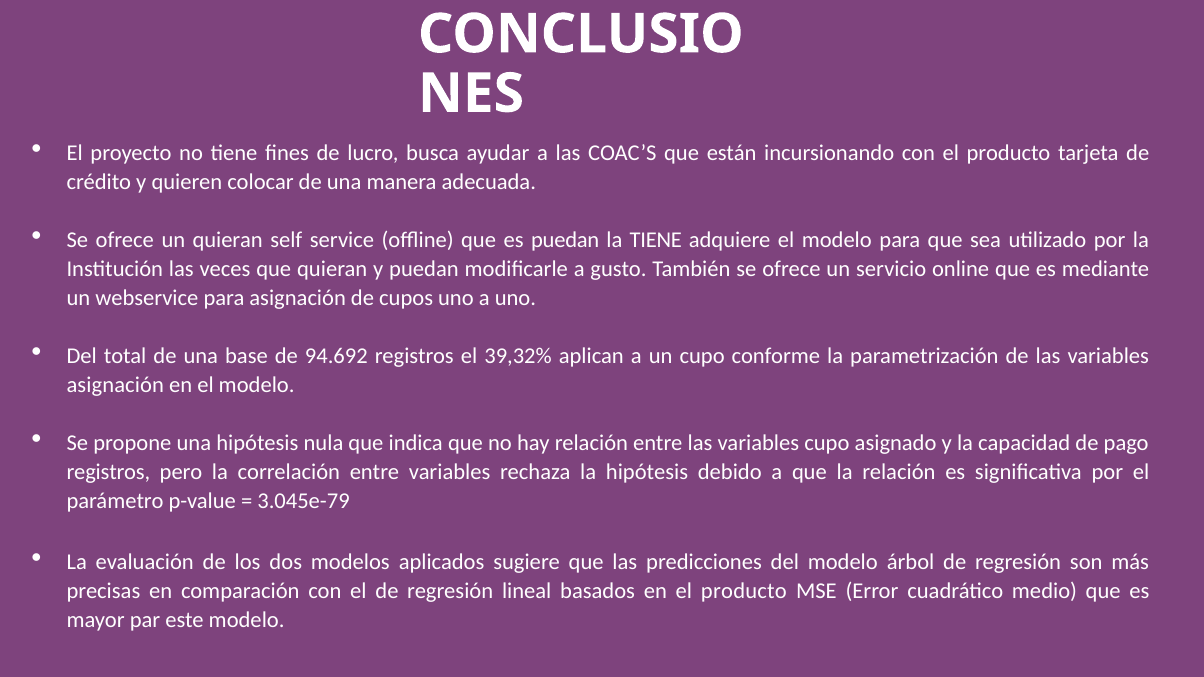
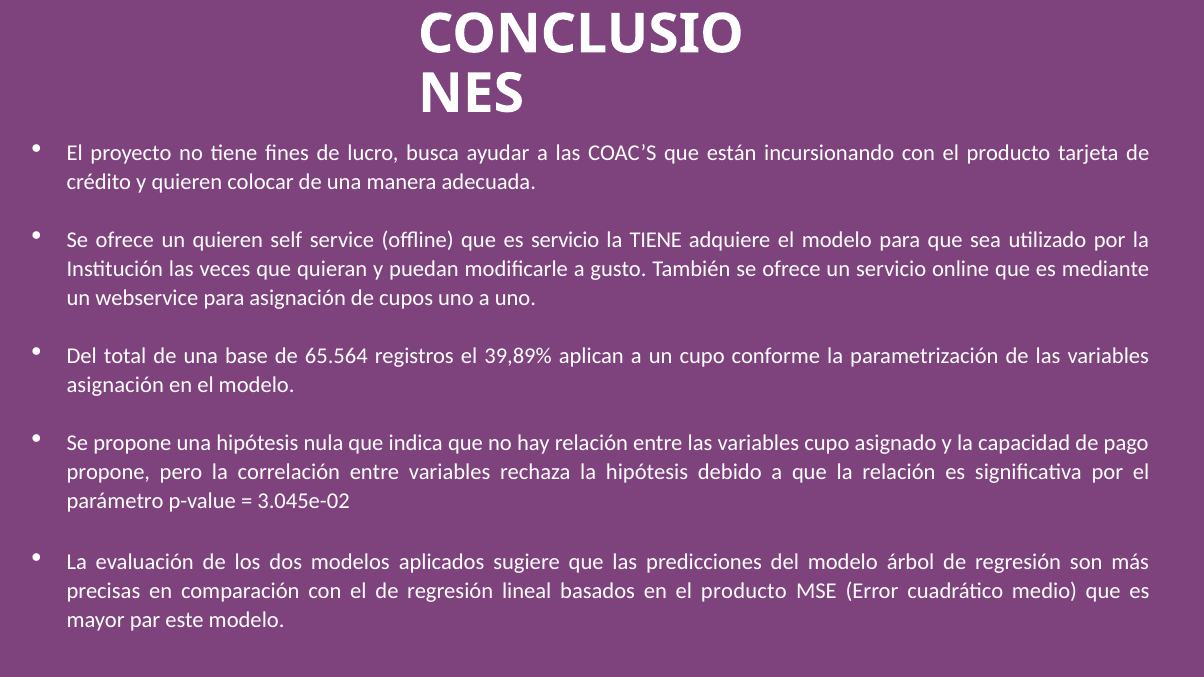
un quieran: quieran -> quieren
es puedan: puedan -> servicio
94.692: 94.692 -> 65.564
39,32%: 39,32% -> 39,89%
registros at (108, 472): registros -> propone
3.045e-79: 3.045e-79 -> 3.045e-02
